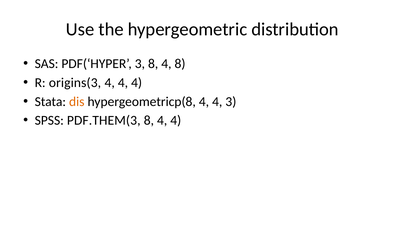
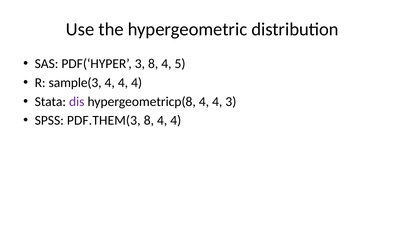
4 8: 8 -> 5
origins(3: origins(3 -> sample(3
dis colour: orange -> purple
